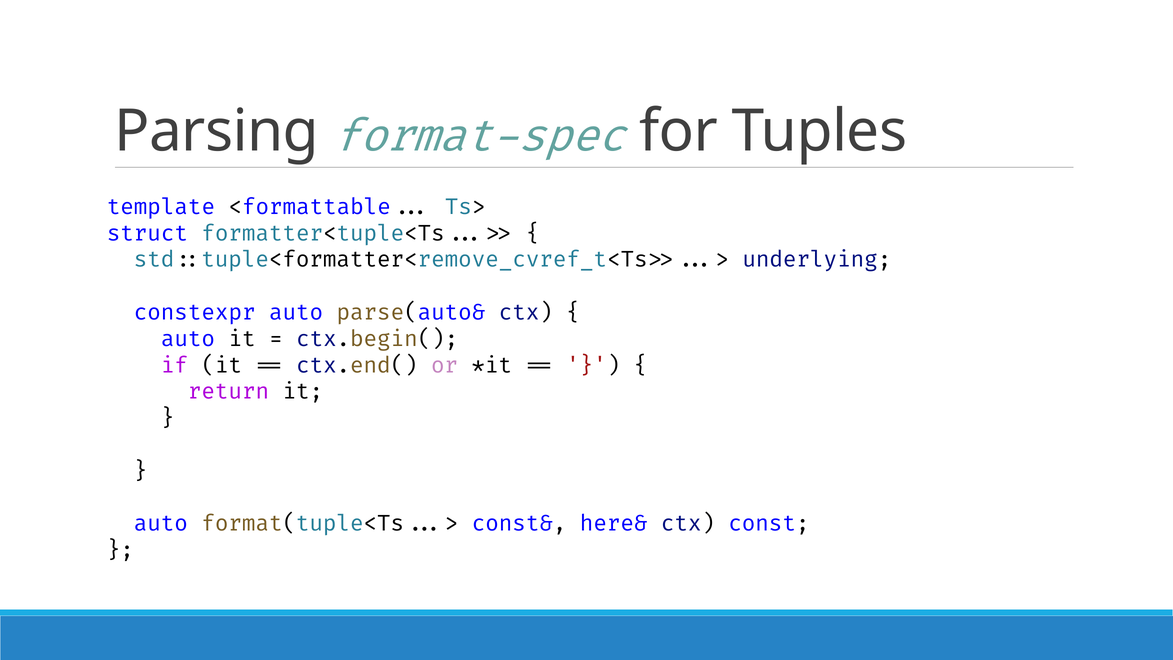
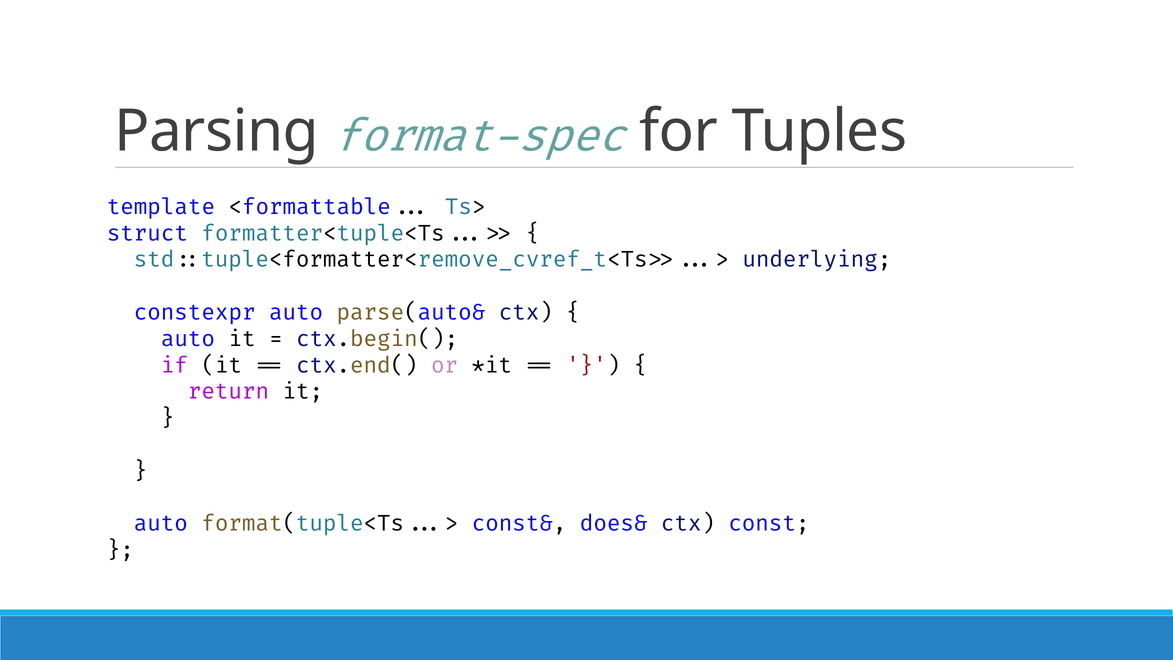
here&: here& -> does&
